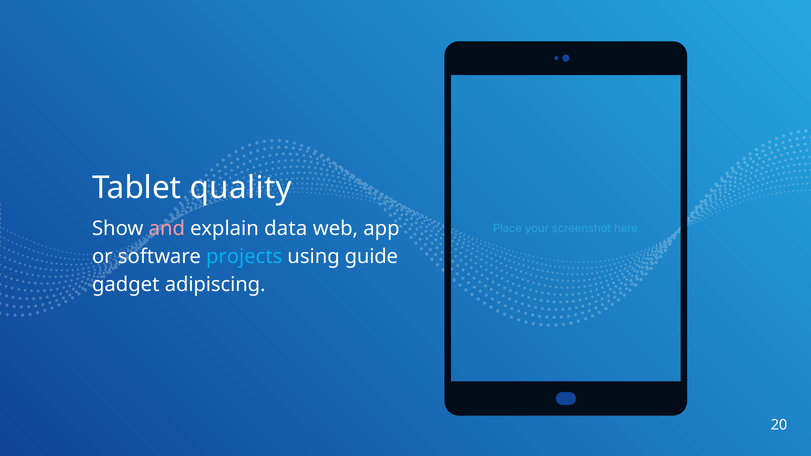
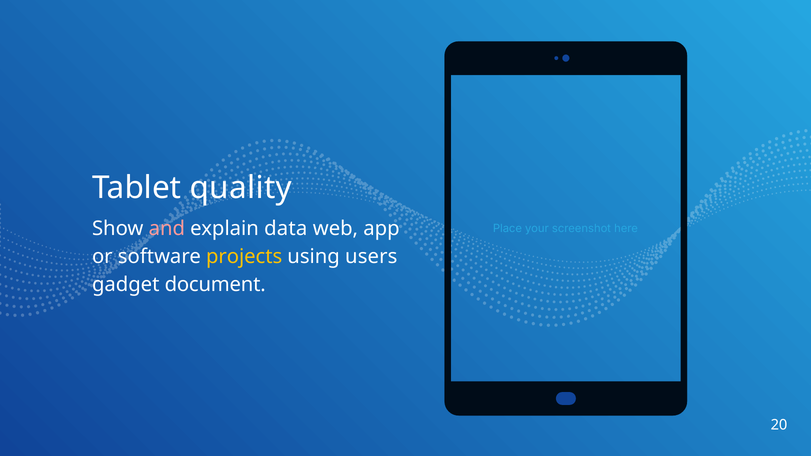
projects colour: light blue -> yellow
guide: guide -> users
adipiscing: adipiscing -> document
